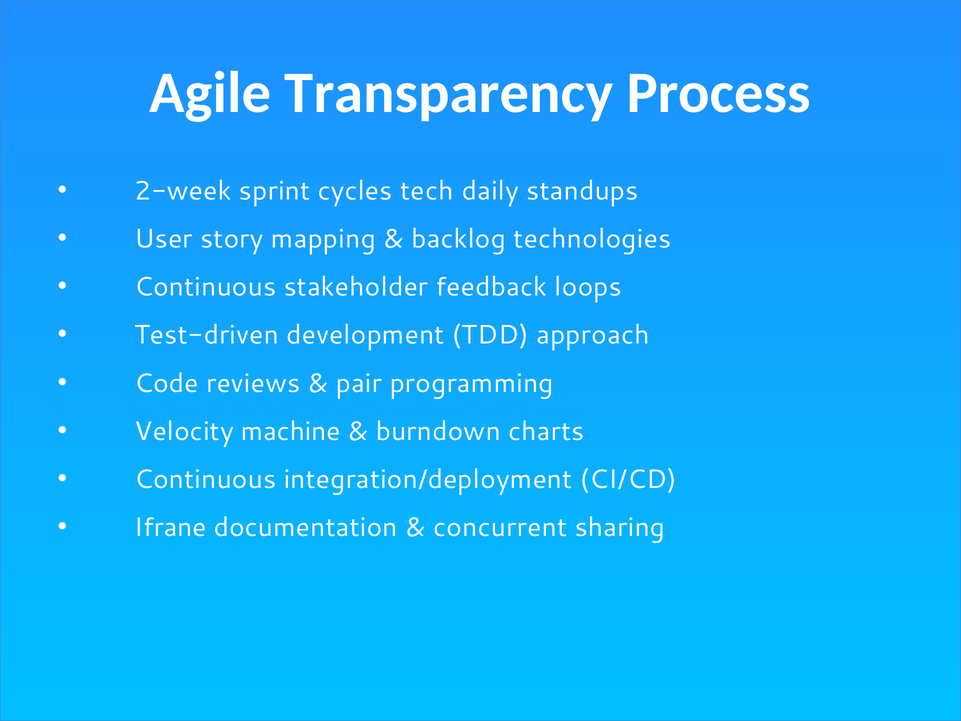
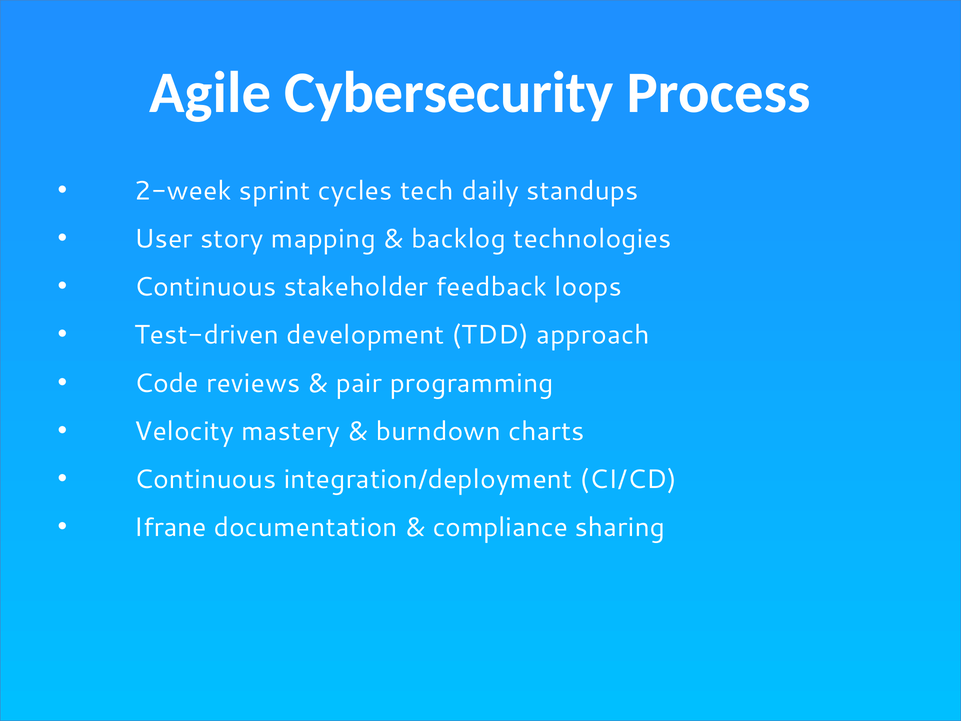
Transparency: Transparency -> Cybersecurity
machine: machine -> mastery
concurrent: concurrent -> compliance
